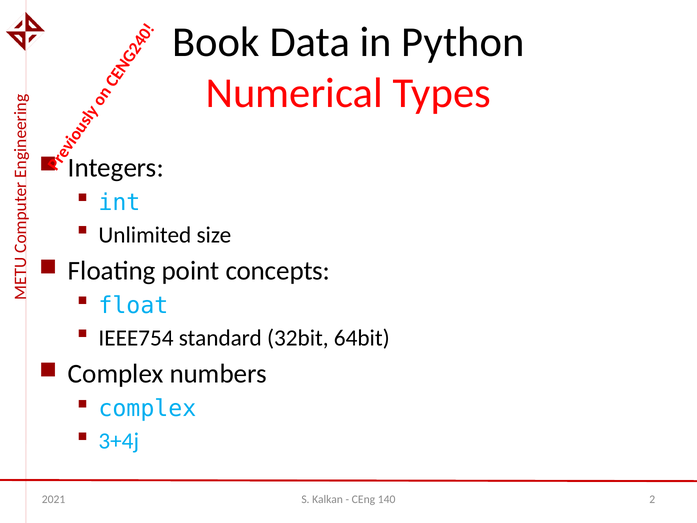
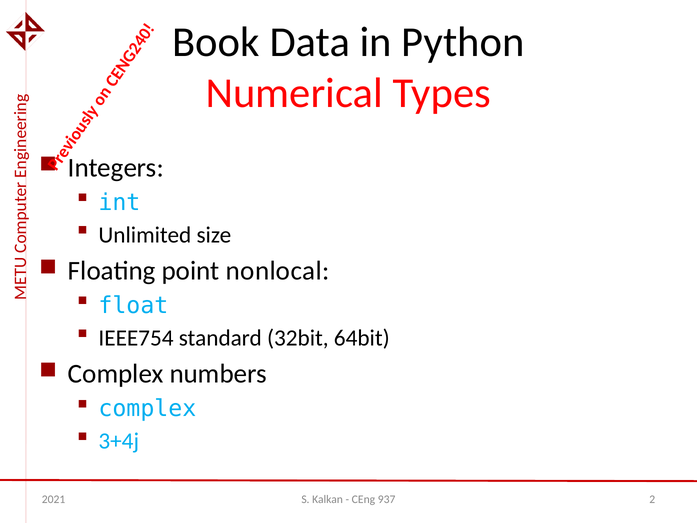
concepts: concepts -> nonlocal
140: 140 -> 937
